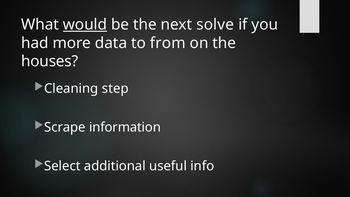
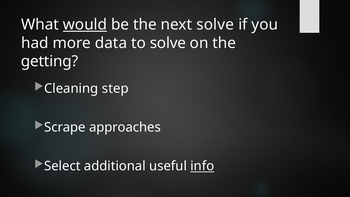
to from: from -> solve
houses: houses -> getting
information: information -> approaches
info underline: none -> present
